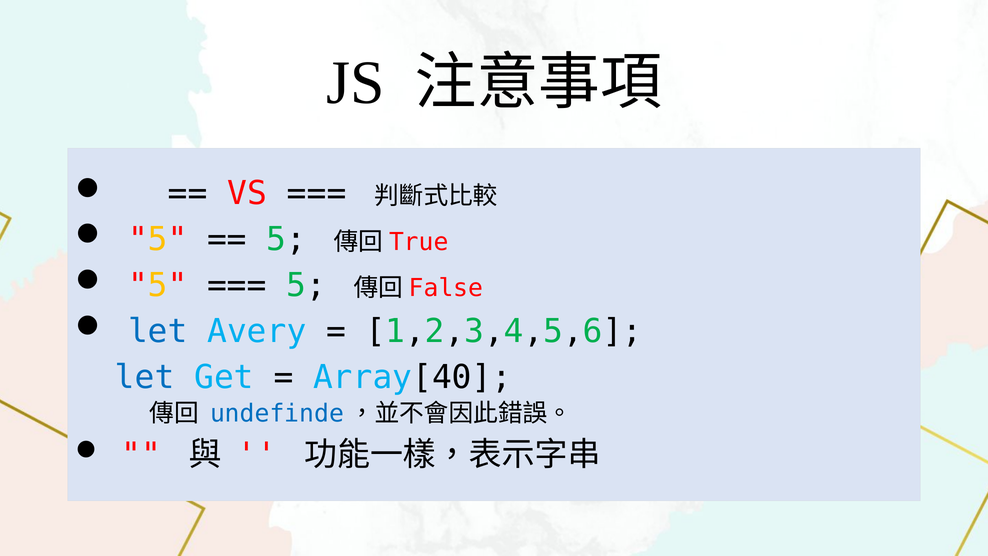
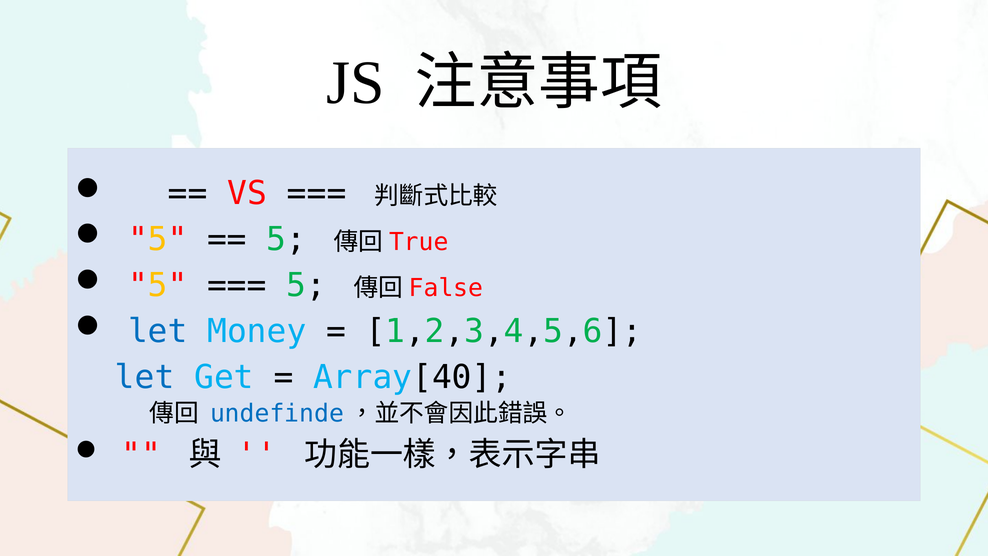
Avery: Avery -> Money
